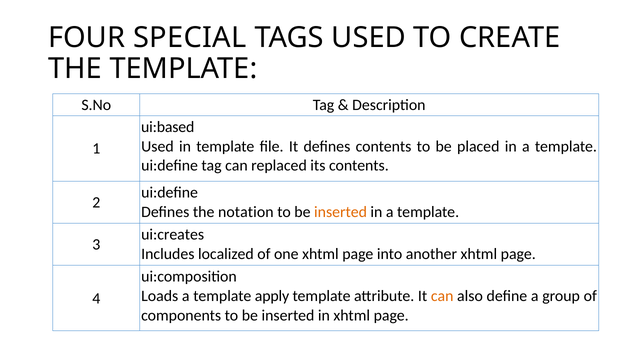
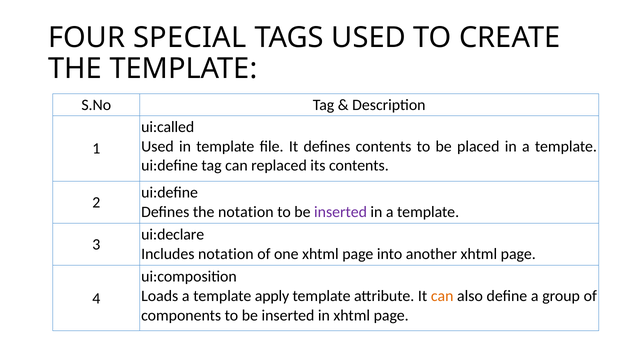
ui:based: ui:based -> ui:called
inserted at (341, 212) colour: orange -> purple
ui:creates: ui:creates -> ui:declare
Includes localized: localized -> notation
